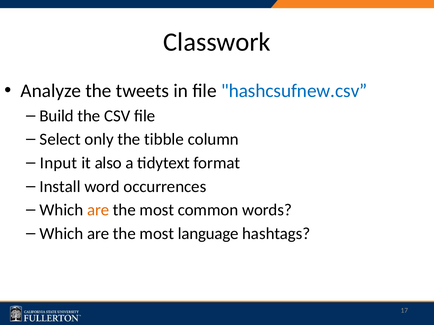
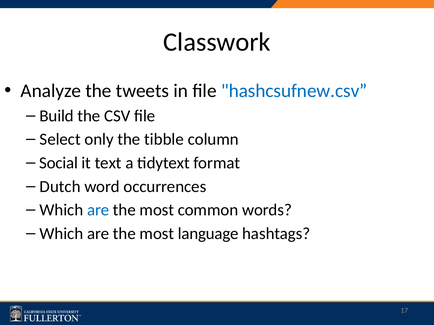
Input: Input -> Social
also: also -> text
Install: Install -> Dutch
are at (98, 210) colour: orange -> blue
